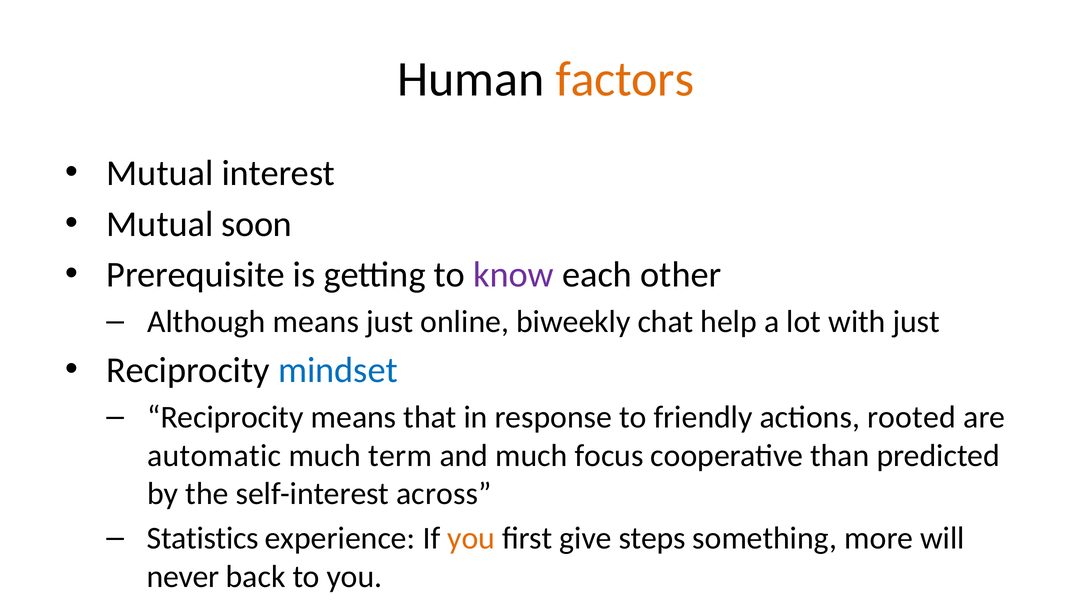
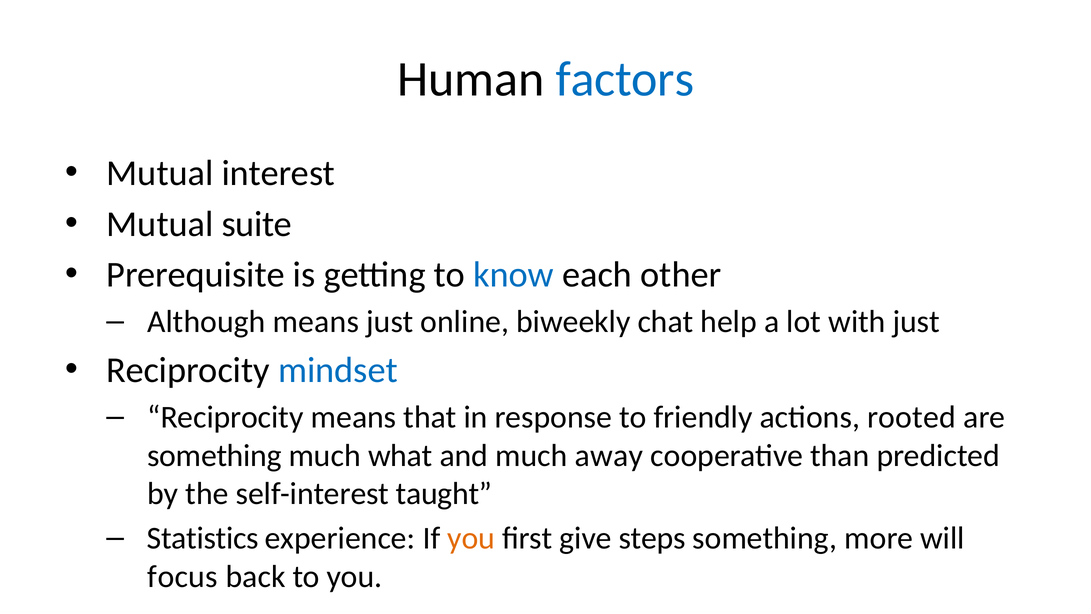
factors colour: orange -> blue
soon: soon -> suite
know colour: purple -> blue
automatic at (214, 455): automatic -> something
term: term -> what
focus: focus -> away
across: across -> taught
never: never -> focus
